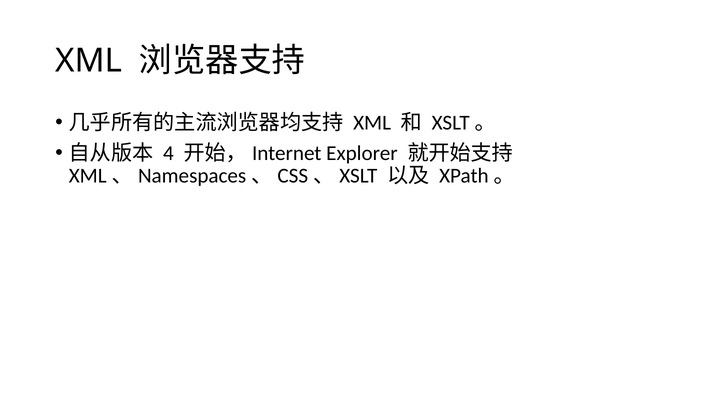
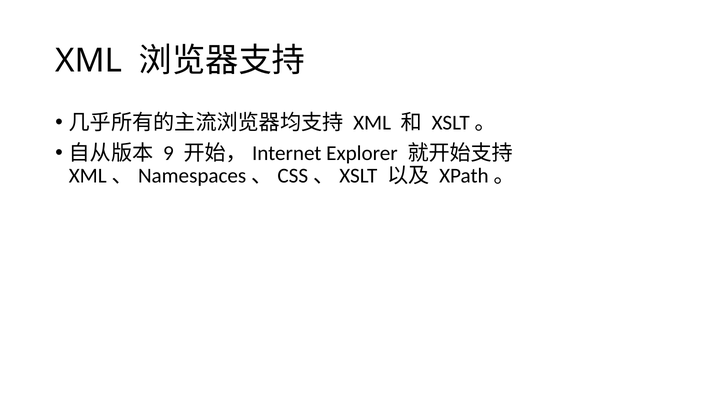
4: 4 -> 9
